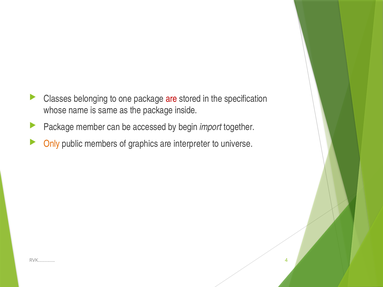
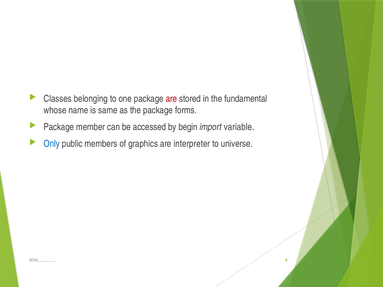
specification: specification -> fundamental
inside: inside -> forms
together: together -> variable
Only colour: orange -> blue
